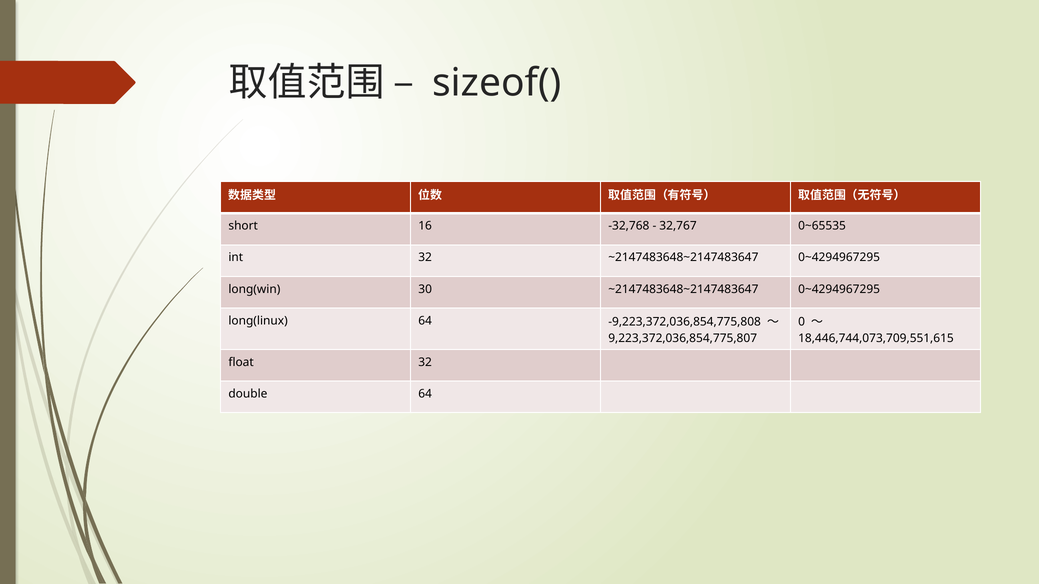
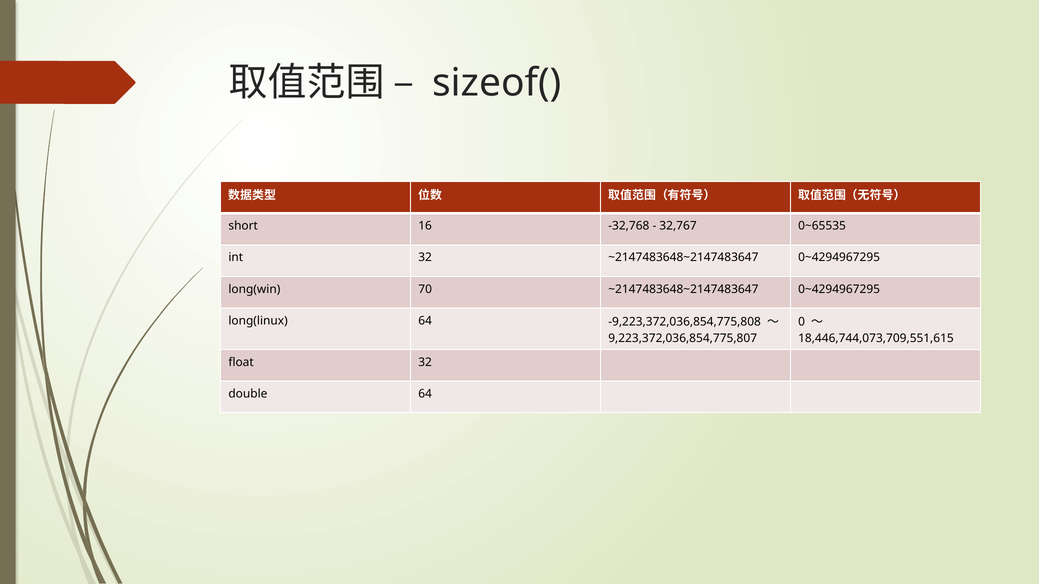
30: 30 -> 70
